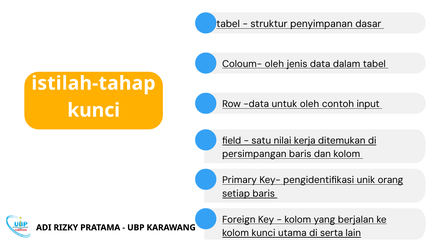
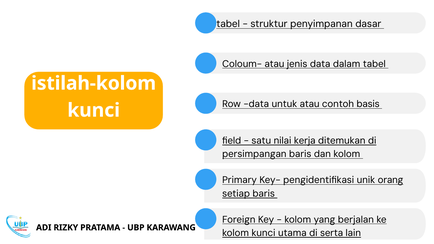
Coloum- oleh: oleh -> atau
istilah-tahap: istilah-tahap -> istilah-kolom
untuk oleh: oleh -> atau
input: input -> basis
